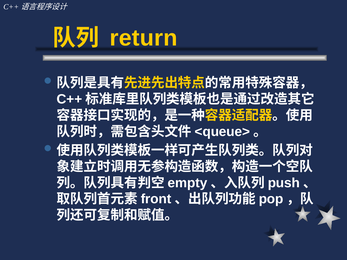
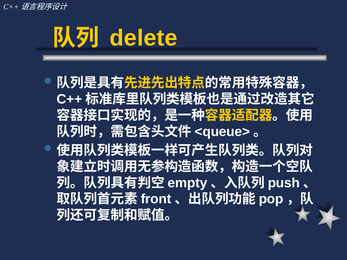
return: return -> delete
